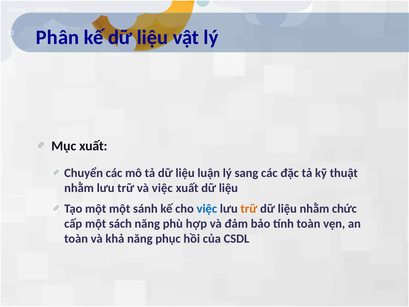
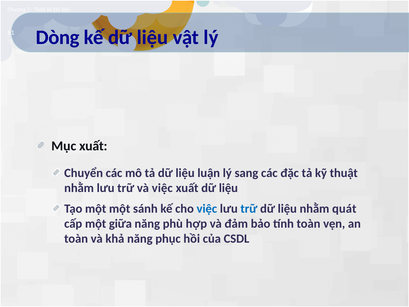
Phân: Phân -> Dòng
trữ at (249, 209) colour: orange -> blue
chức: chức -> quát
sách: sách -> giữa
